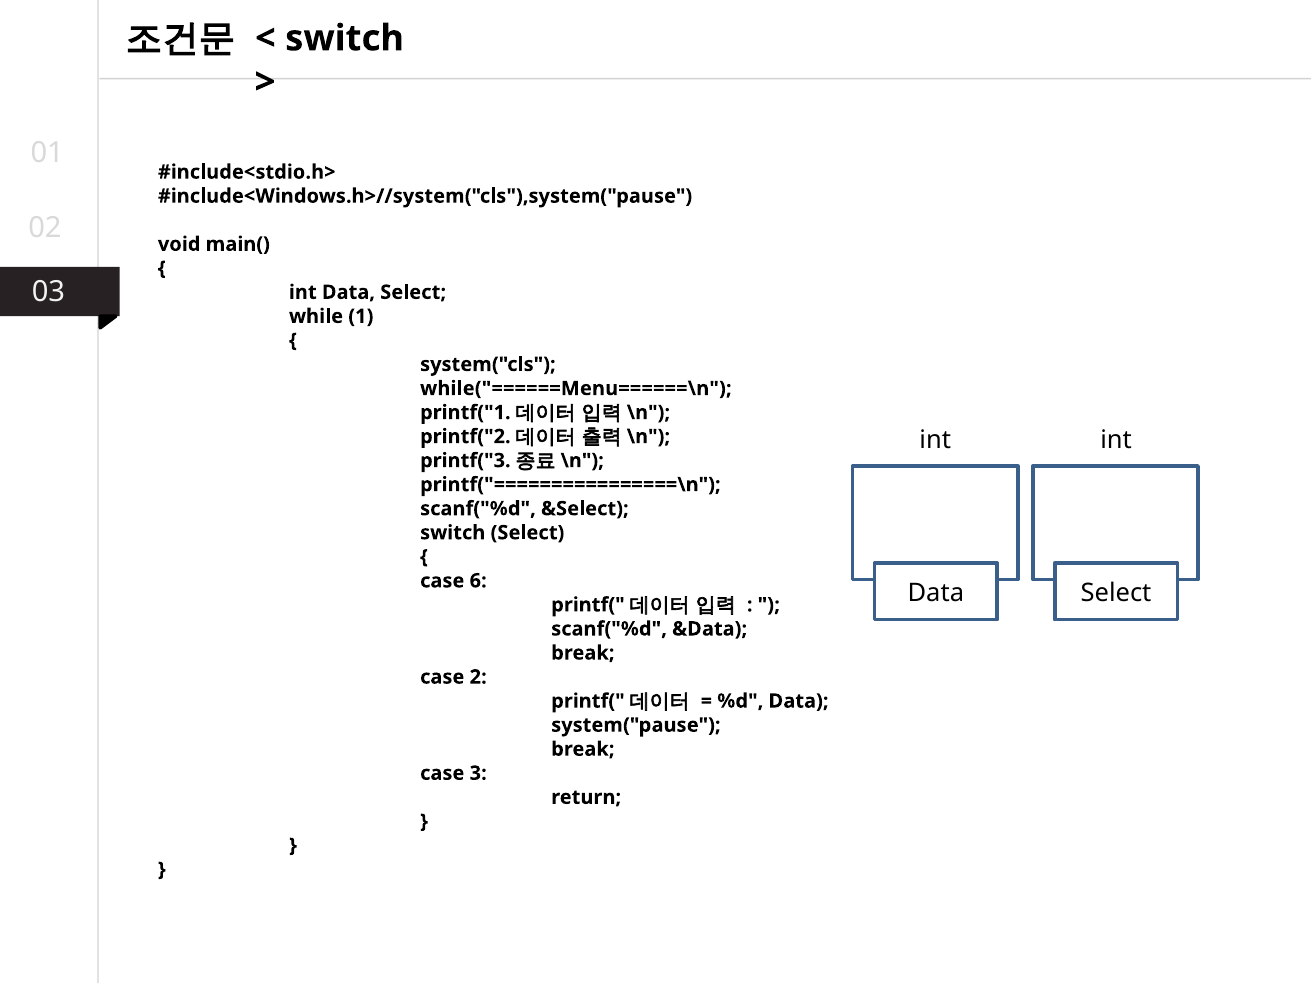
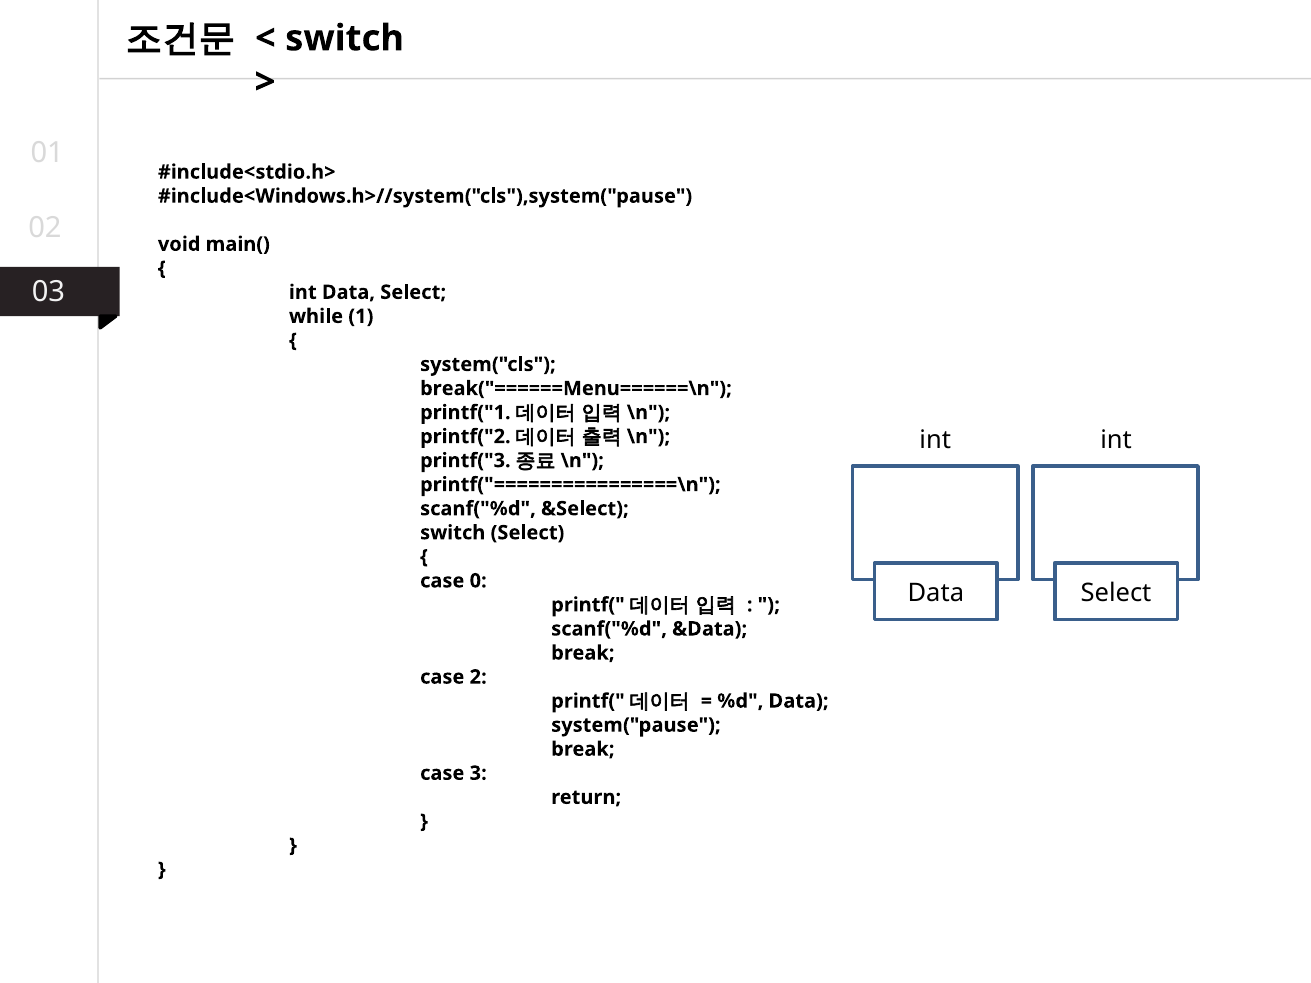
while("======Menu======\n: while("======Menu======\n -> break("======Menu======\n
6: 6 -> 0
